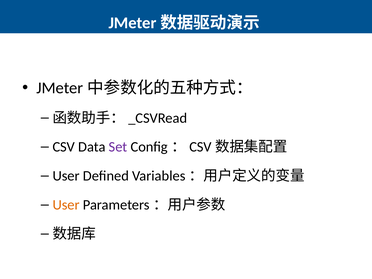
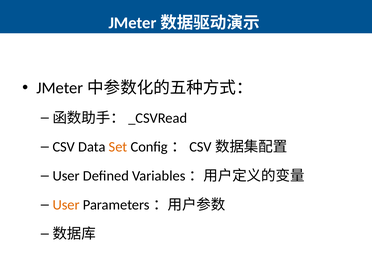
Set colour: purple -> orange
